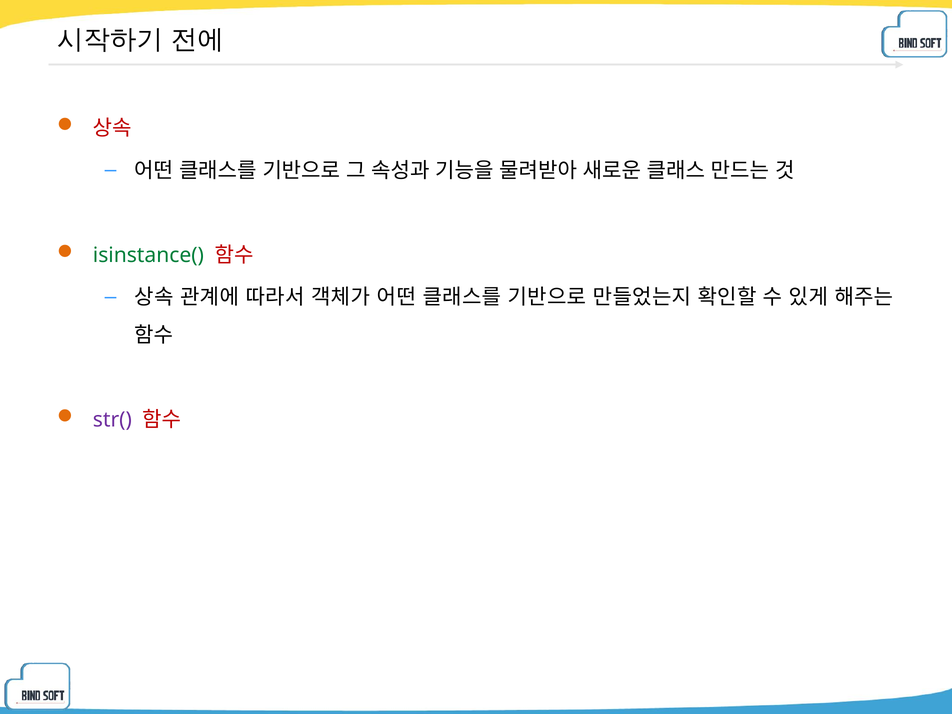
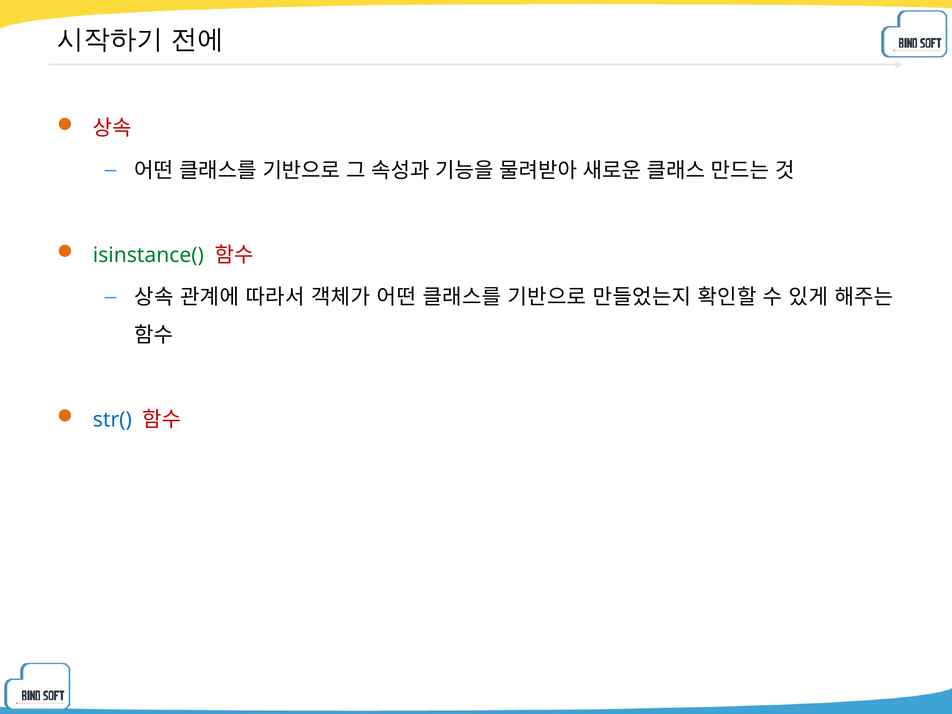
str( colour: purple -> blue
